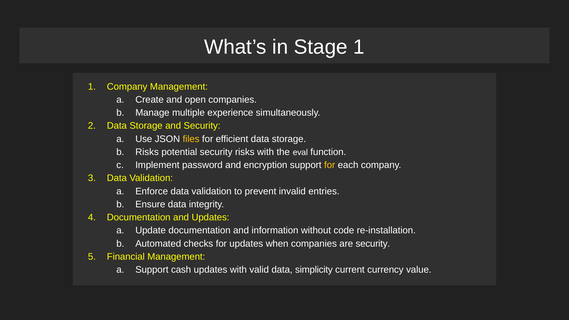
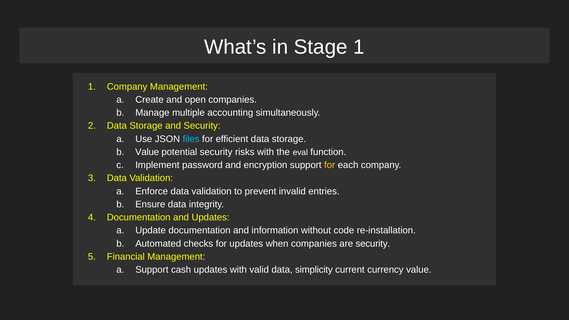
experience: experience -> accounting
files colour: yellow -> light blue
Risks at (147, 152): Risks -> Value
